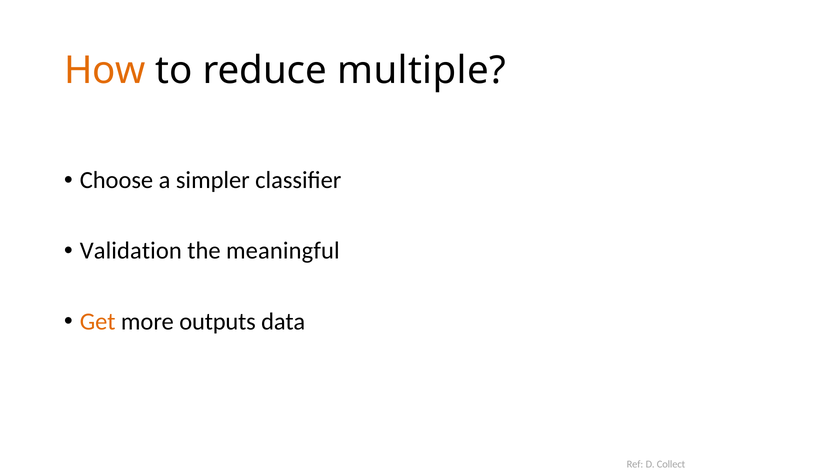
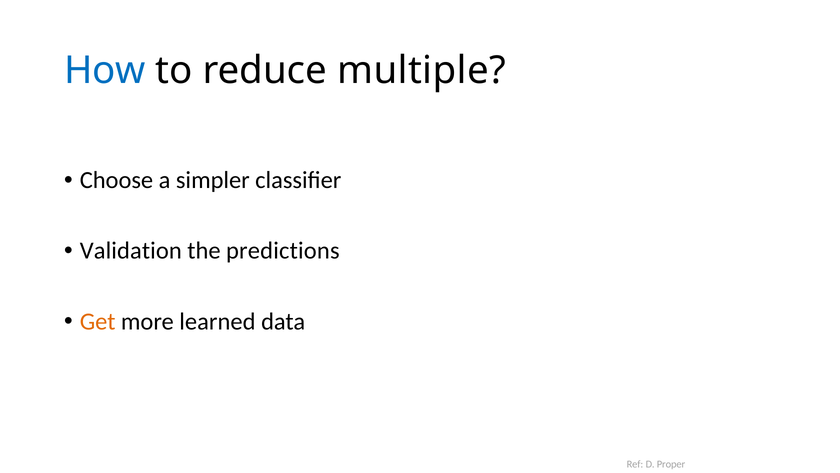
How colour: orange -> blue
meaningful: meaningful -> predictions
outputs: outputs -> learned
Collect: Collect -> Proper
